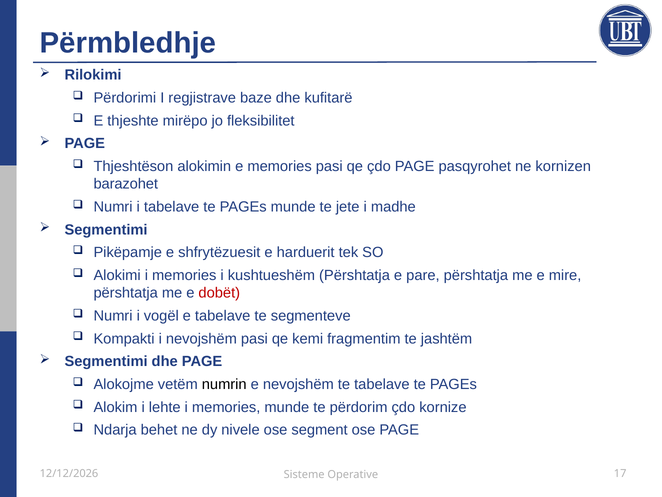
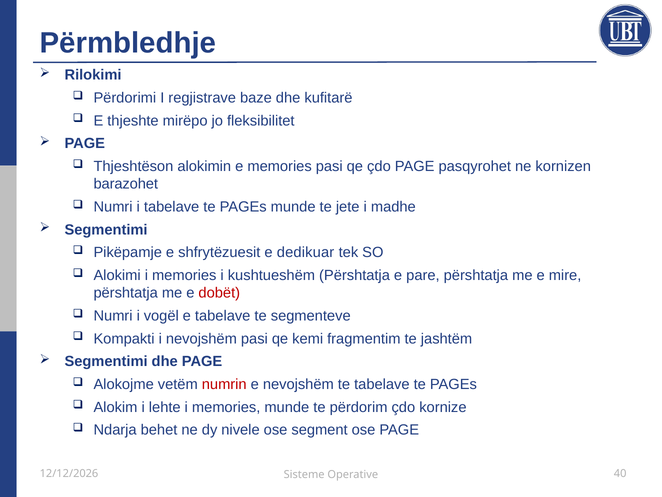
harduerit: harduerit -> dedikuar
numrin colour: black -> red
17: 17 -> 40
